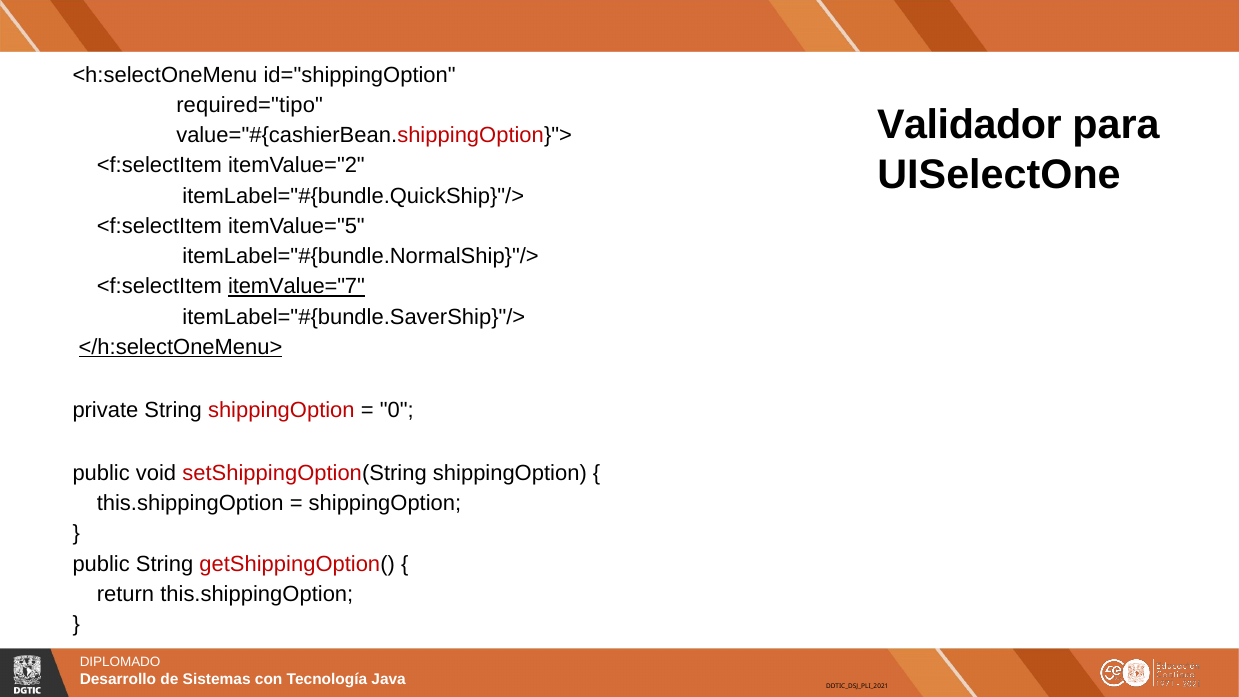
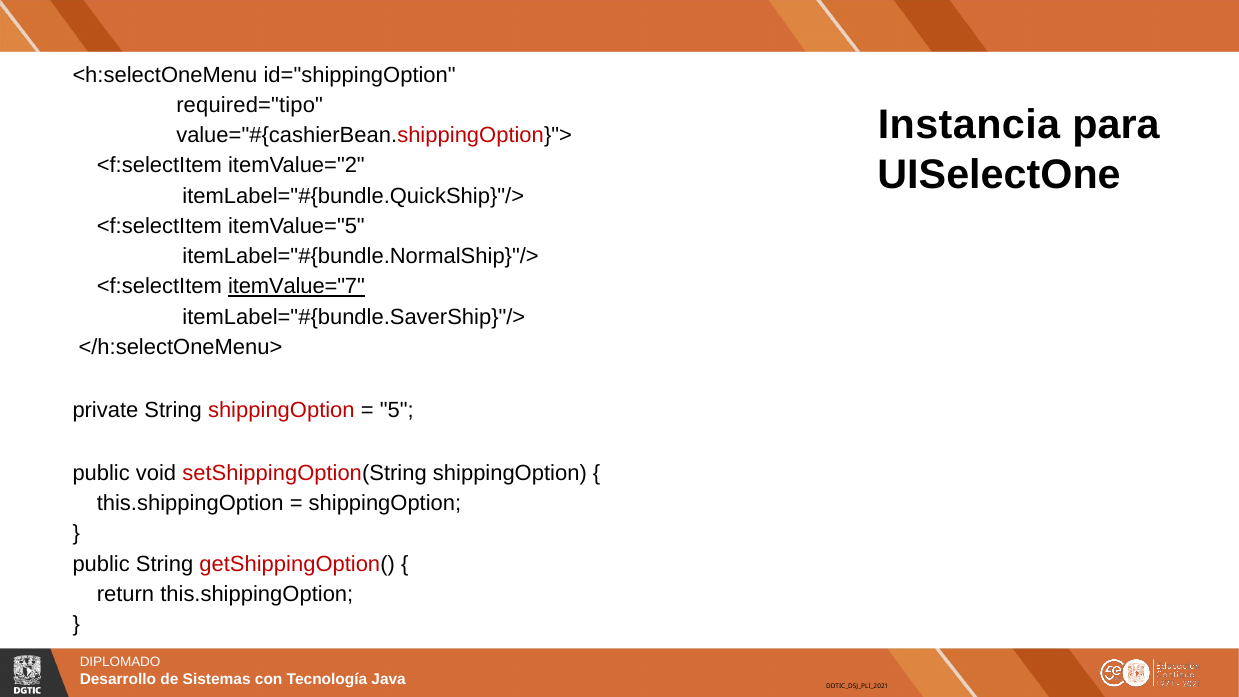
Validador: Validador -> Instancia
</h:selectOneMenu> underline: present -> none
0: 0 -> 5
